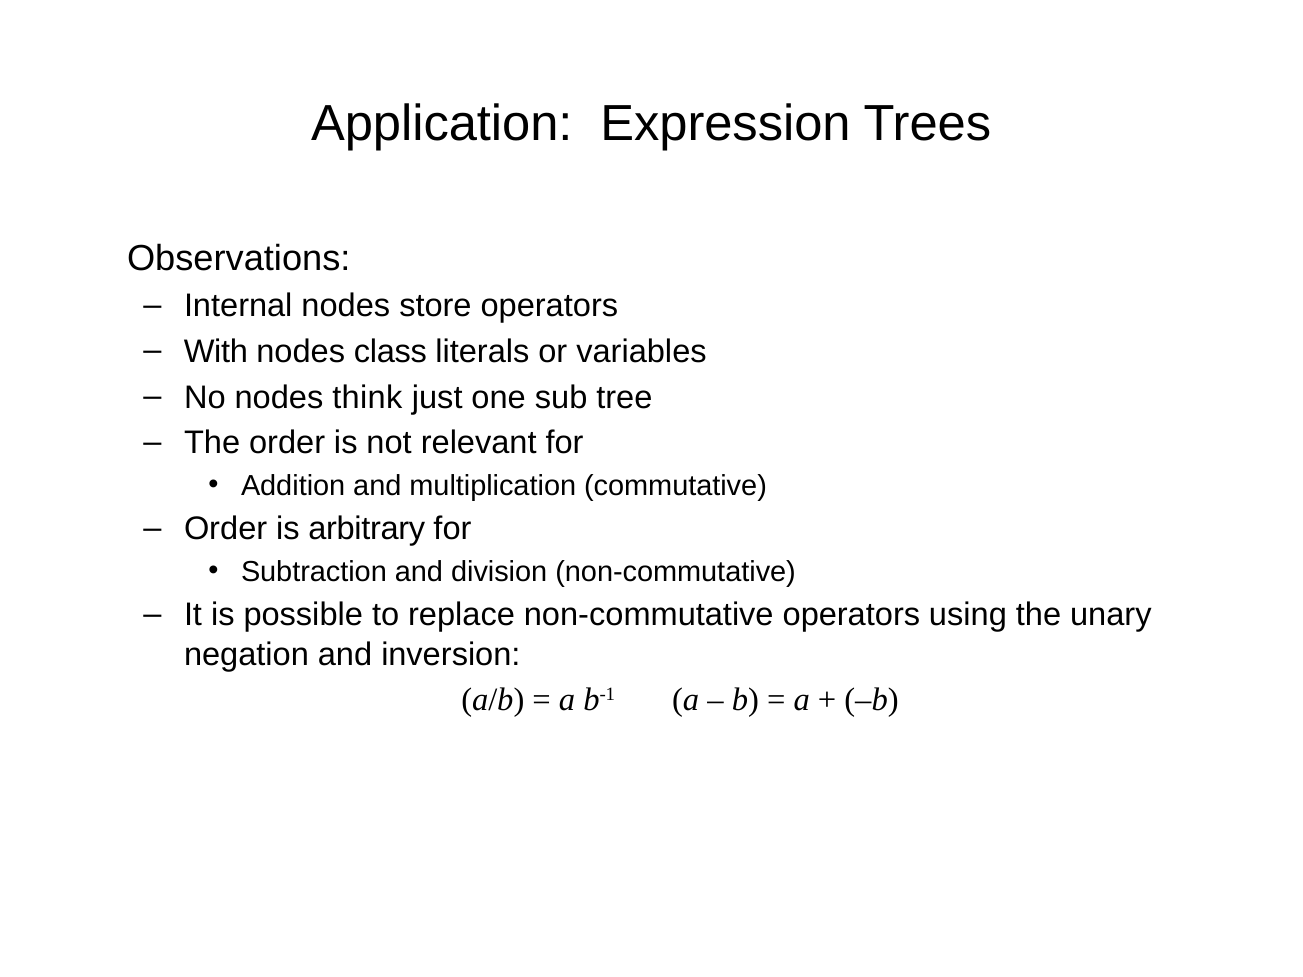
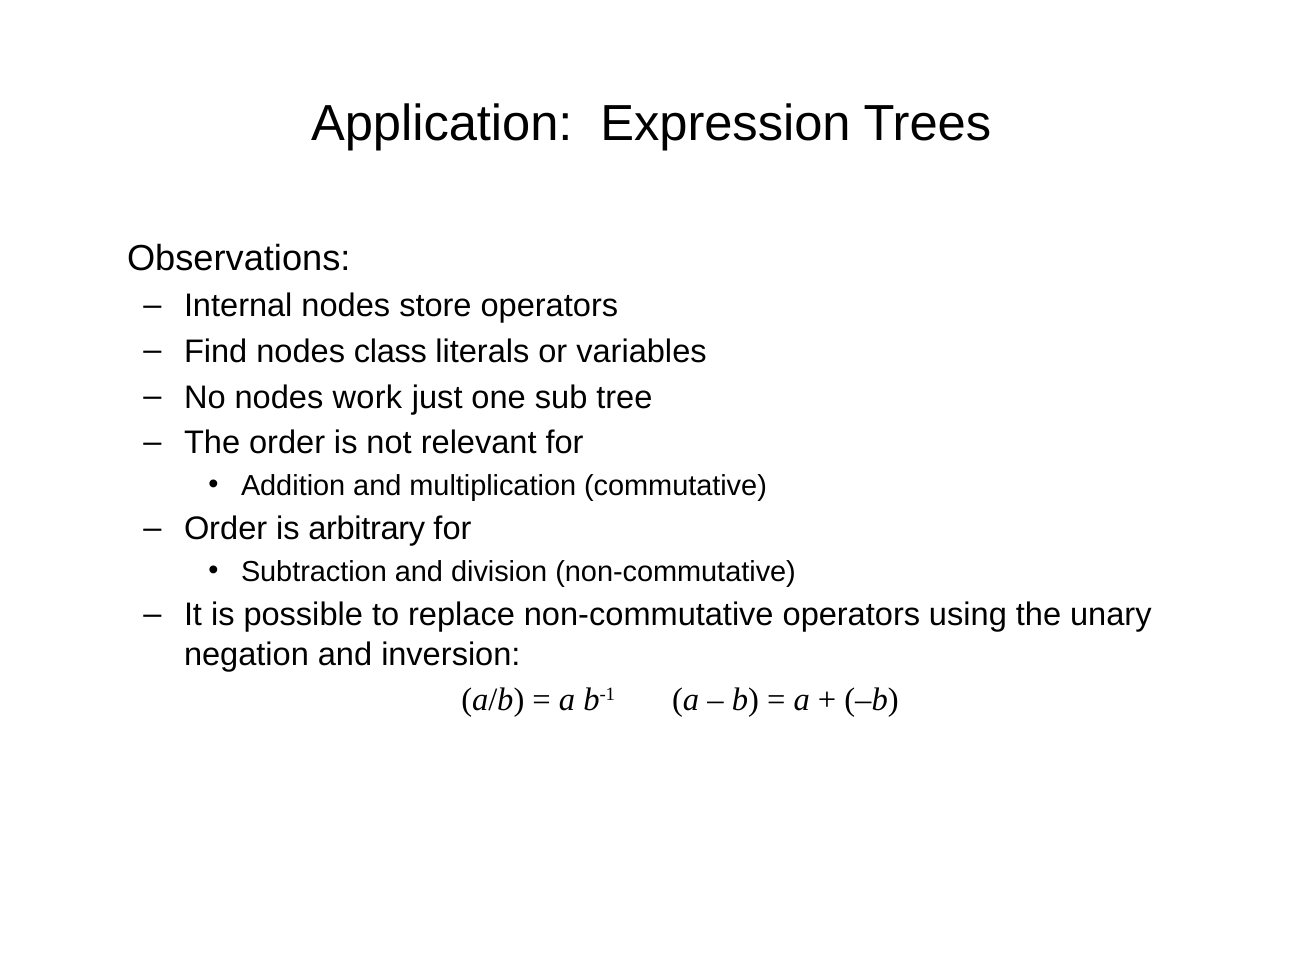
With: With -> Find
think: think -> work
